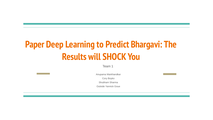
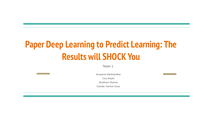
Predict Bhargavi: Bhargavi -> Learning
